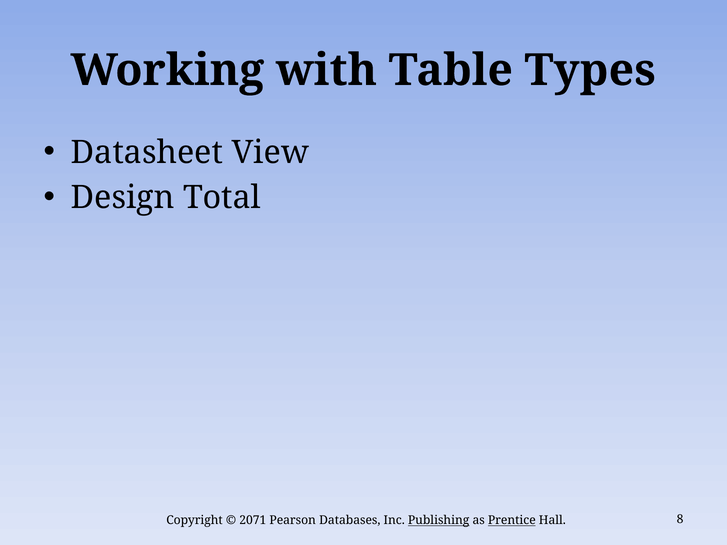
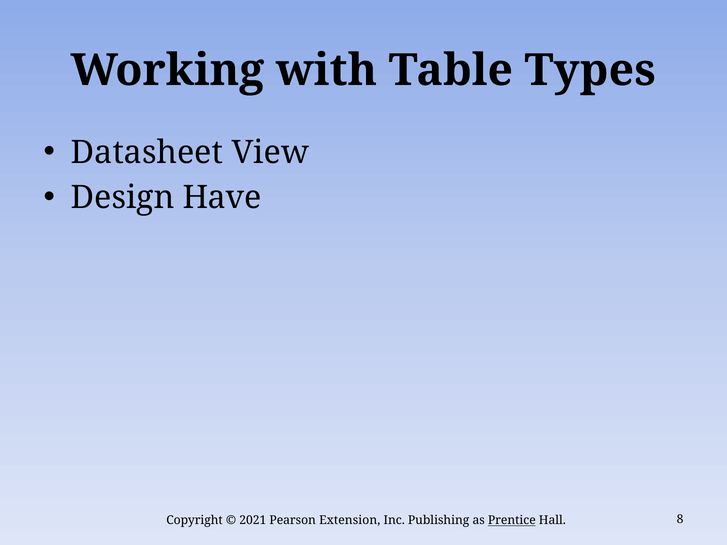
Total: Total -> Have
2071: 2071 -> 2021
Databases: Databases -> Extension
Publishing underline: present -> none
